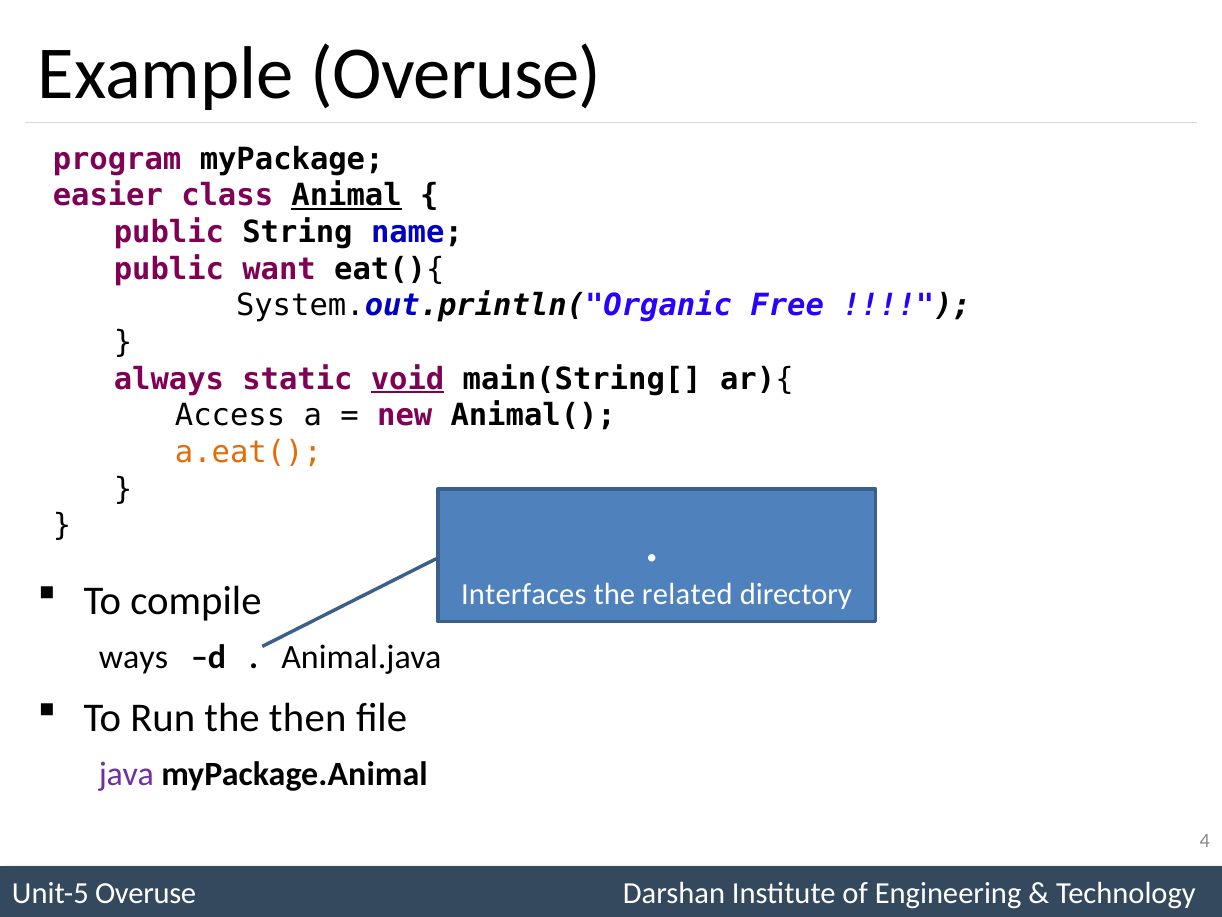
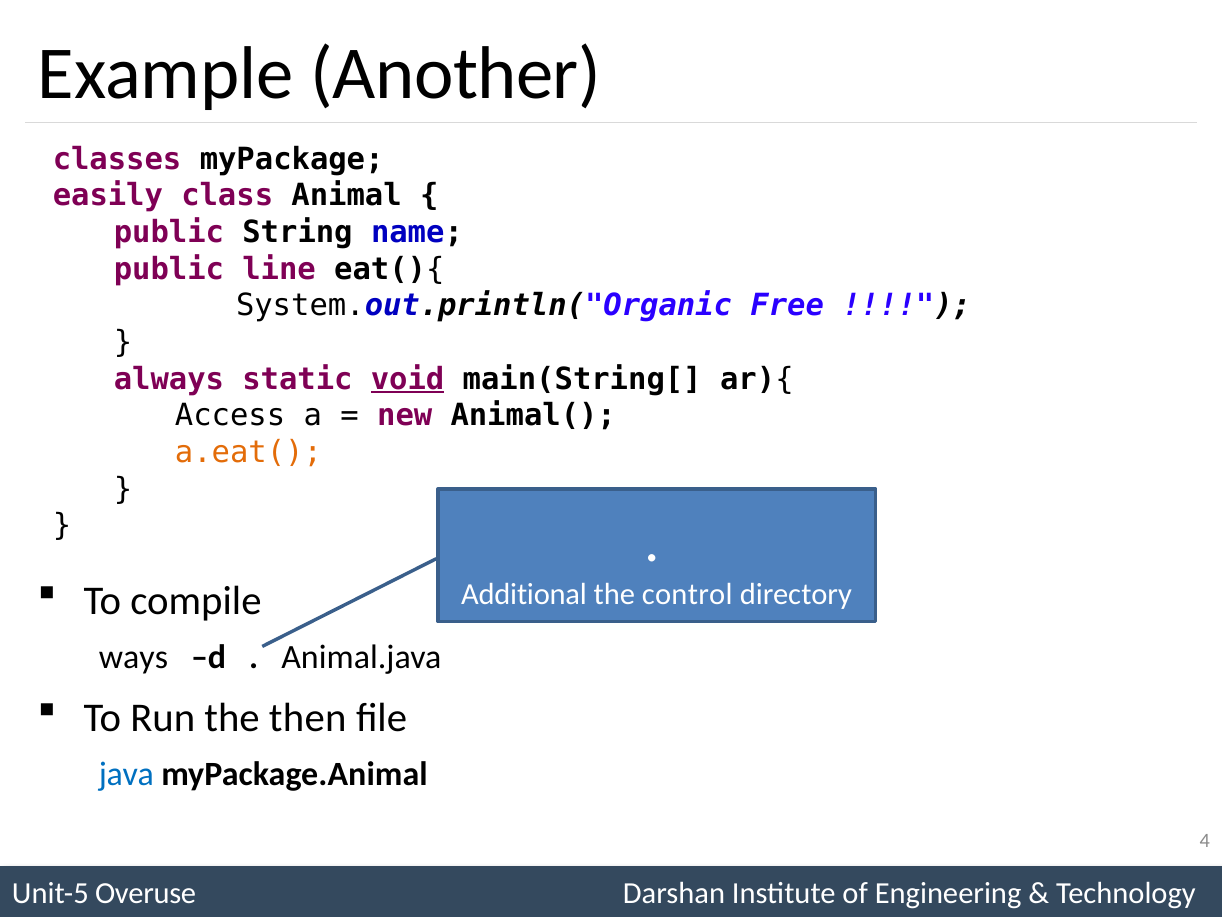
Example Overuse: Overuse -> Another
program: program -> classes
easier: easier -> easily
Animal underline: present -> none
want: want -> line
Interfaces: Interfaces -> Additional
related: related -> control
java colour: purple -> blue
